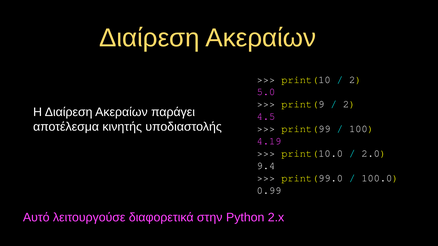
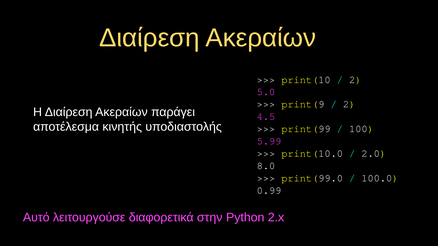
4.19: 4.19 -> 5.99
9.4: 9.4 -> 8.0
